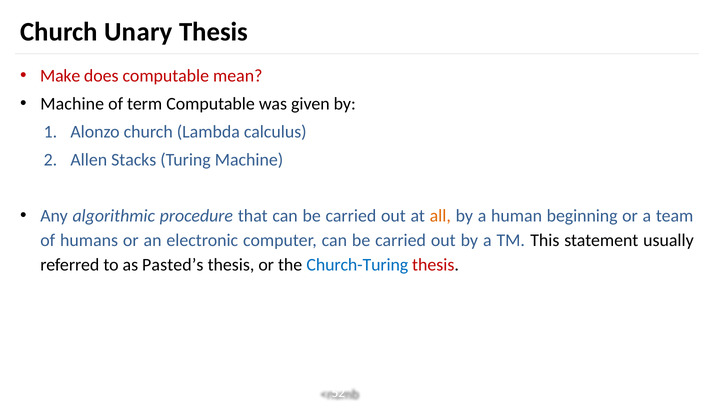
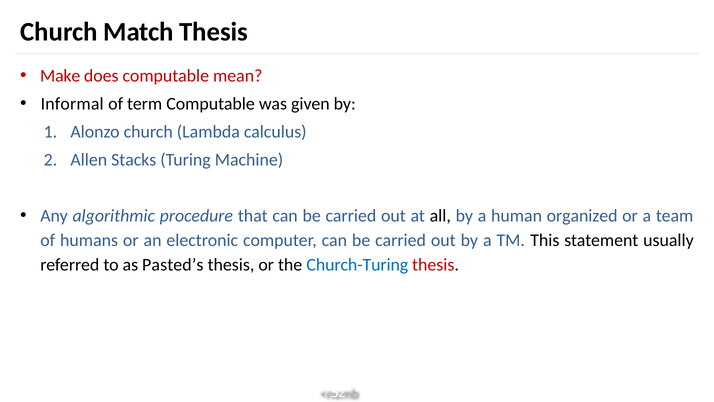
Unary: Unary -> Match
Machine at (72, 104): Machine -> Informal
all colour: orange -> black
beginning: beginning -> organized
